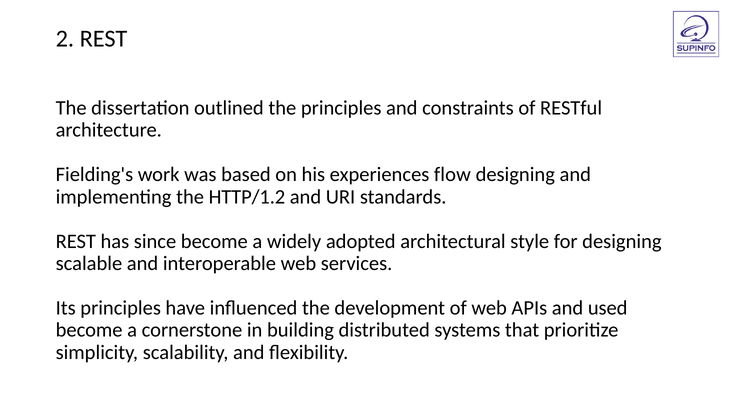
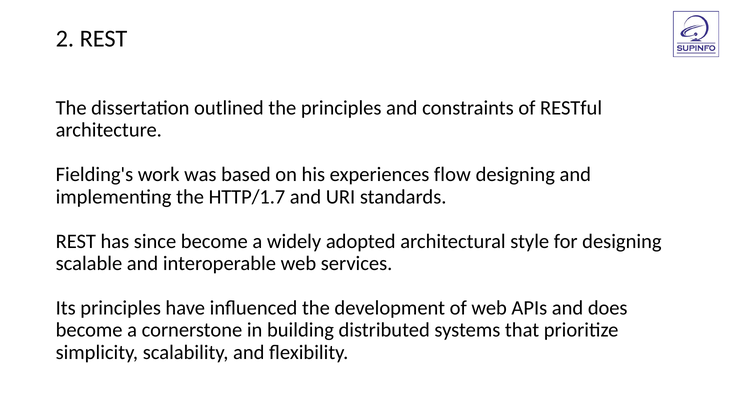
HTTP/1.2: HTTP/1.2 -> HTTP/1.7
used: used -> does
